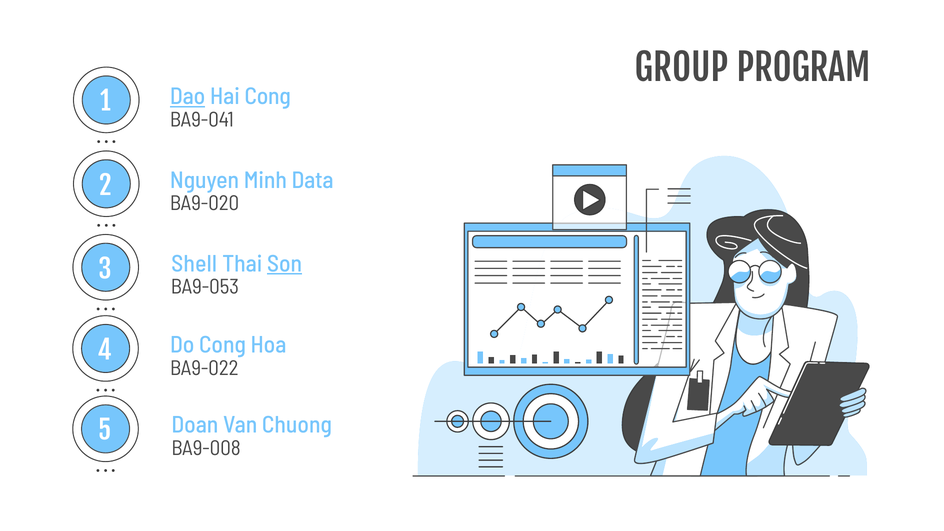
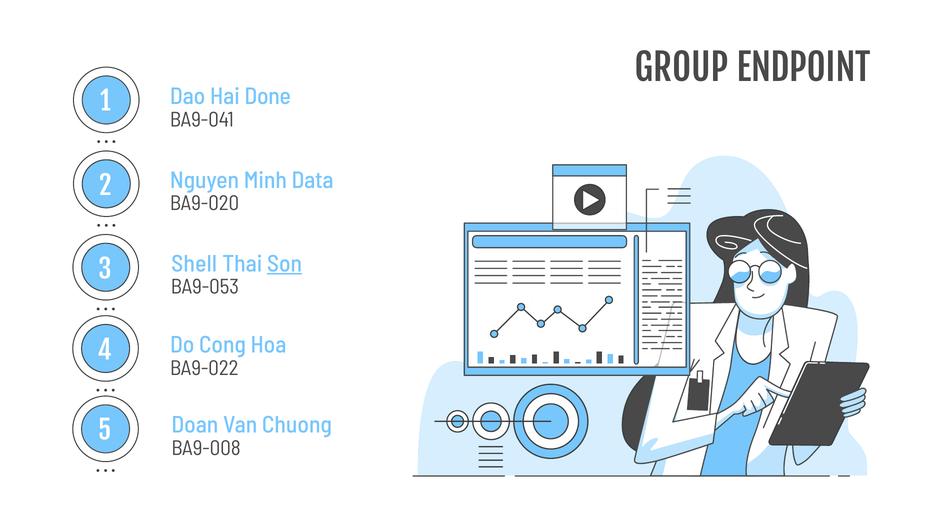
PROGRAM: PROGRAM -> ENDPOINT
Dao underline: present -> none
Hai Cong: Cong -> Done
